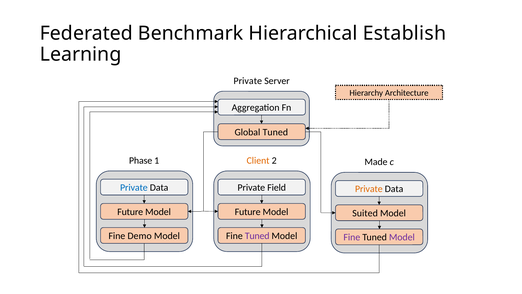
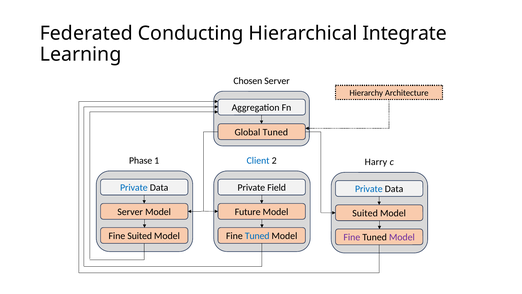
Benchmark: Benchmark -> Conducting
Establish: Establish -> Integrate
Private at (248, 81): Private -> Chosen
Client colour: orange -> blue
Made: Made -> Harry
Private at (369, 189) colour: orange -> blue
Future at (130, 212): Future -> Server
Fine Demo: Demo -> Suited
Tuned at (257, 236) colour: purple -> blue
